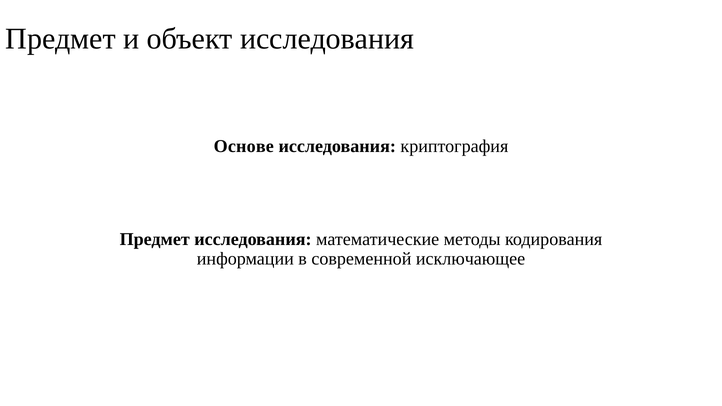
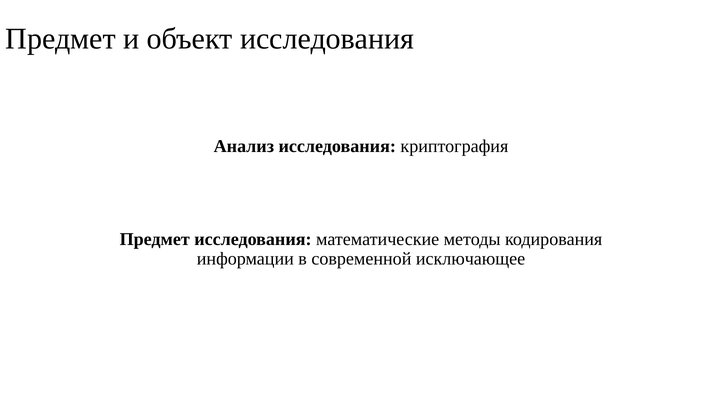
Основе: Основе -> Анализ
